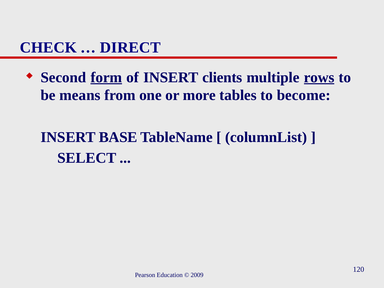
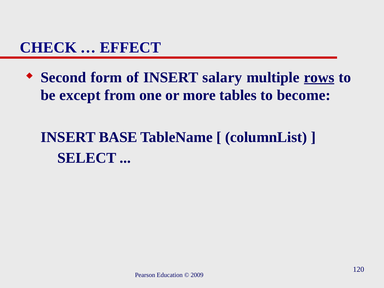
DIRECT: DIRECT -> EFFECT
form underline: present -> none
clients: clients -> salary
means: means -> except
